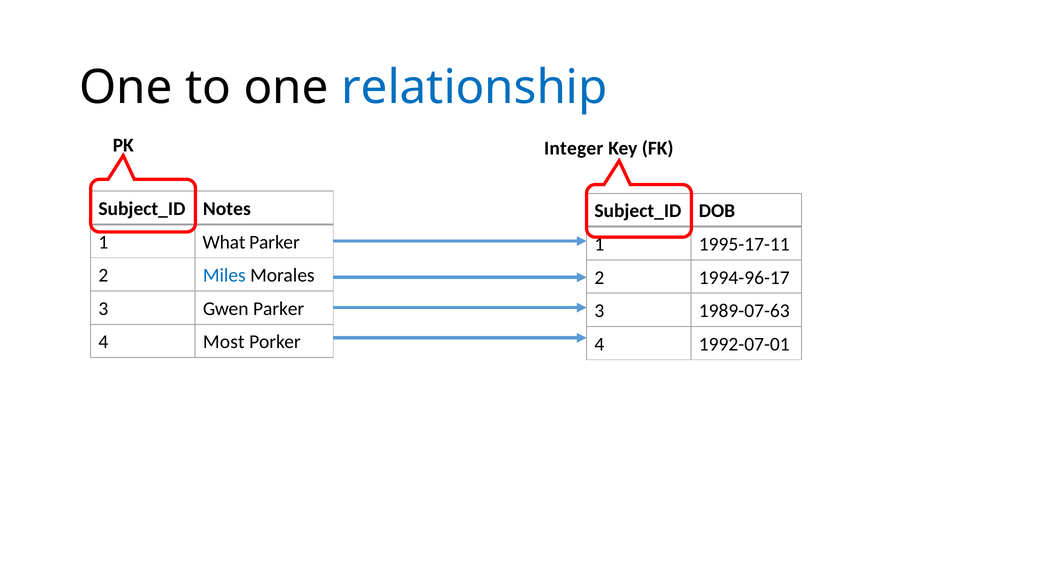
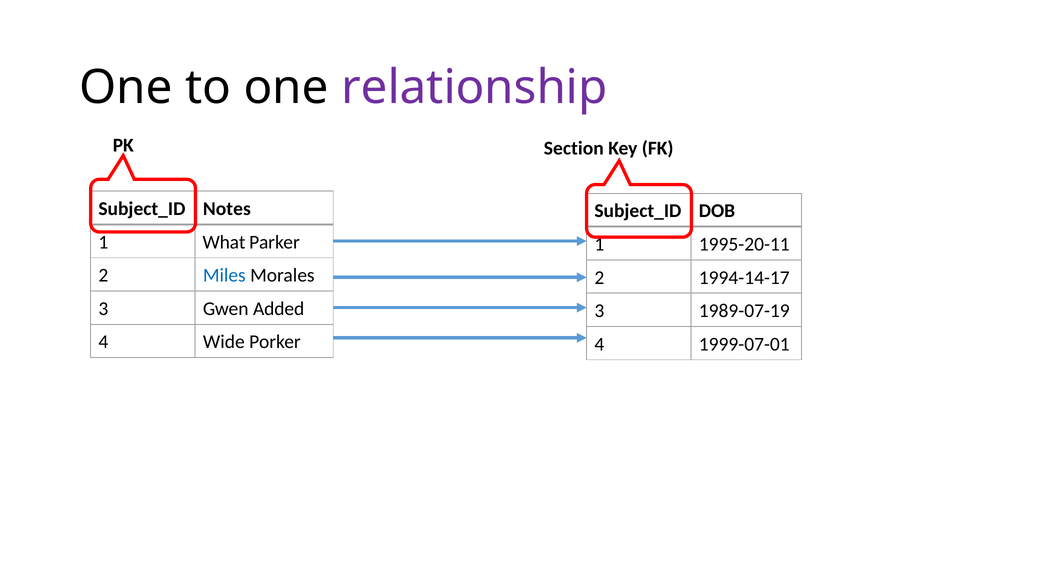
relationship colour: blue -> purple
Integer: Integer -> Section
1995-17-11: 1995-17-11 -> 1995-20-11
1994-96-17: 1994-96-17 -> 1994-14-17
Gwen Parker: Parker -> Added
1989-07-63: 1989-07-63 -> 1989-07-19
Most: Most -> Wide
1992-07-01: 1992-07-01 -> 1999-07-01
